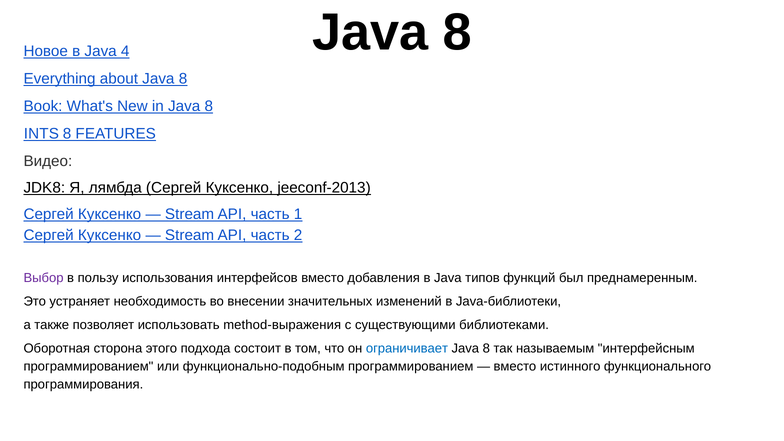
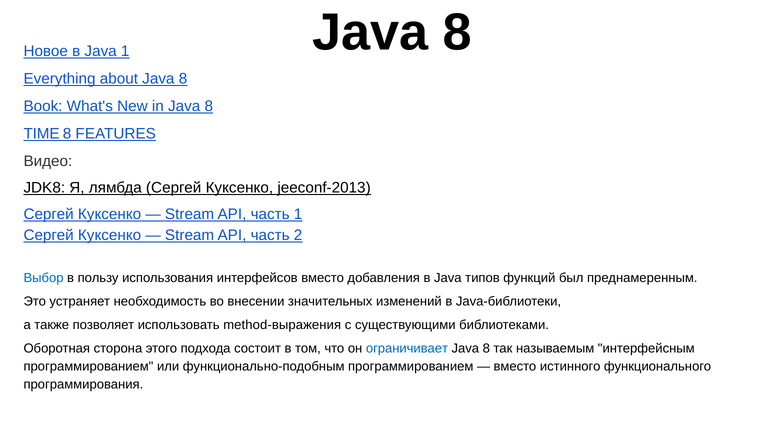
Java 4: 4 -> 1
INTS: INTS -> TIME
Выбор colour: purple -> blue
